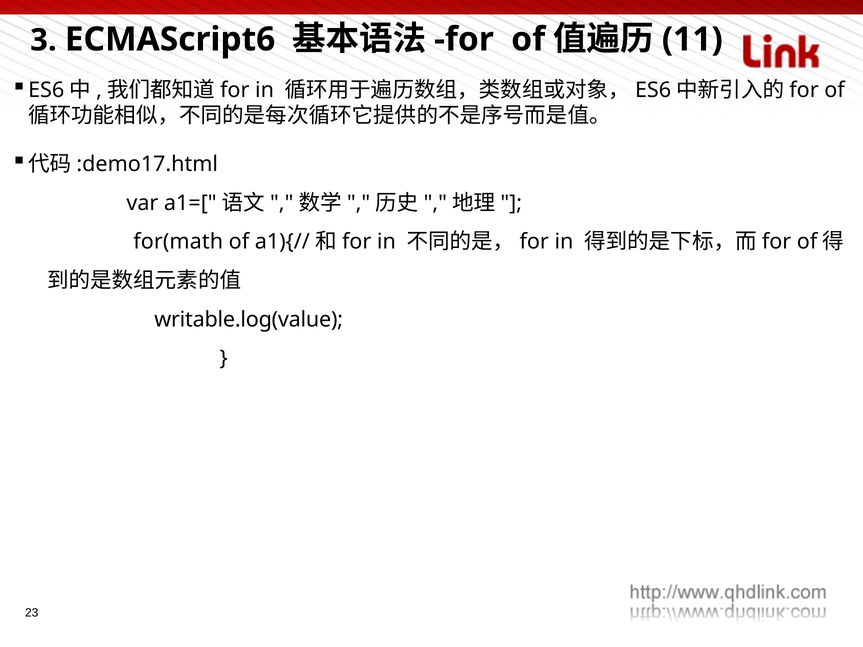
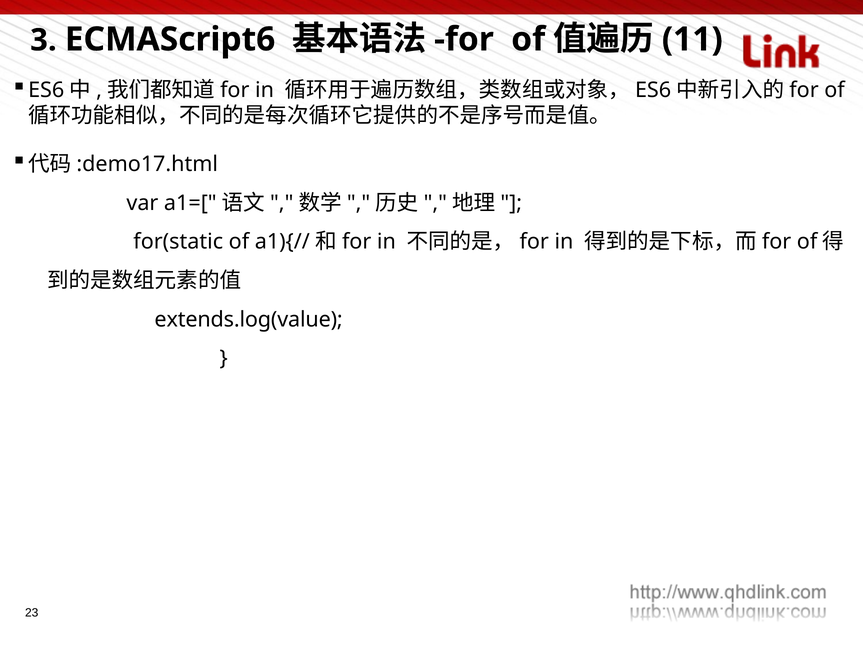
for(math: for(math -> for(static
writable.log(value: writable.log(value -> extends.log(value
